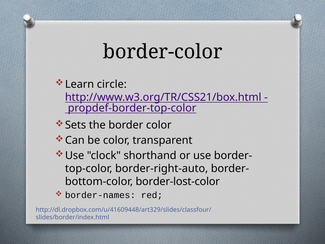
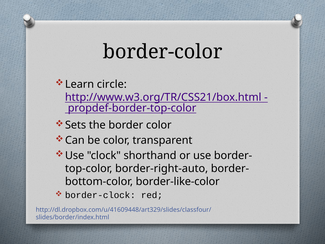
border-lost-color: border-lost-color -> border-like-color
border-names: border-names -> border-clock
